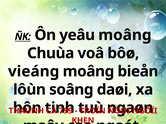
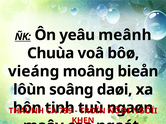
yeâu moâng: moâng -> meânh
